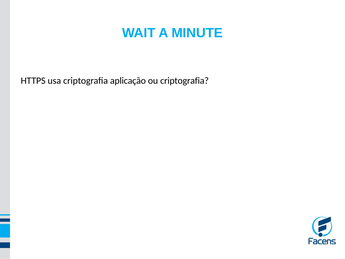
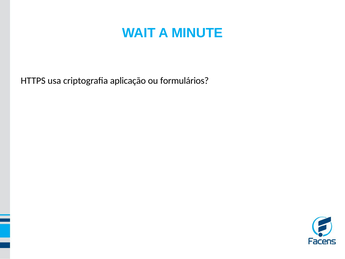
ou criptografia: criptografia -> formulários
